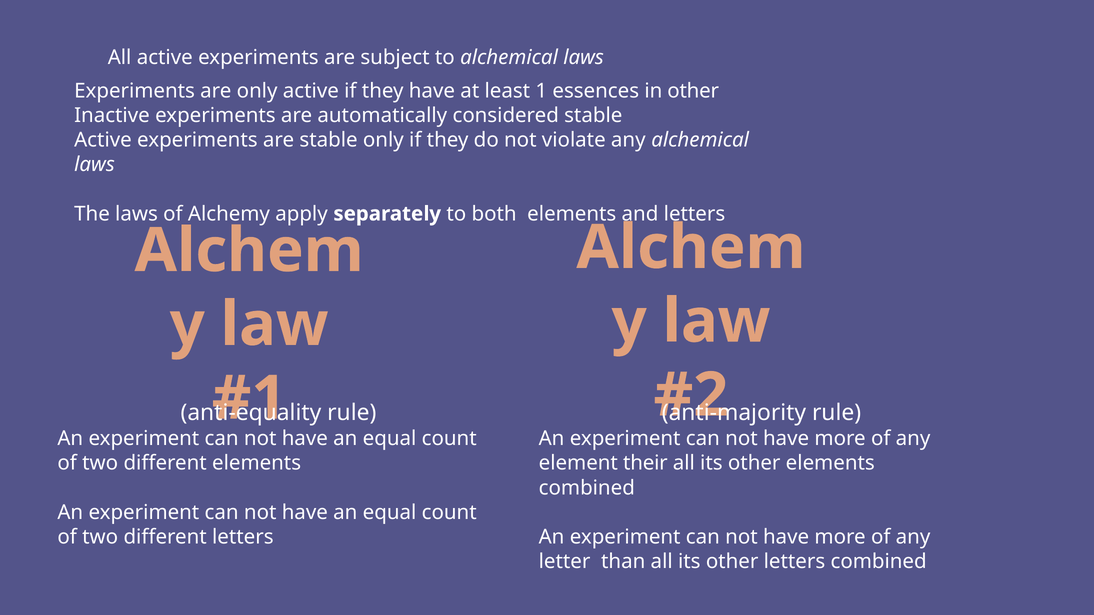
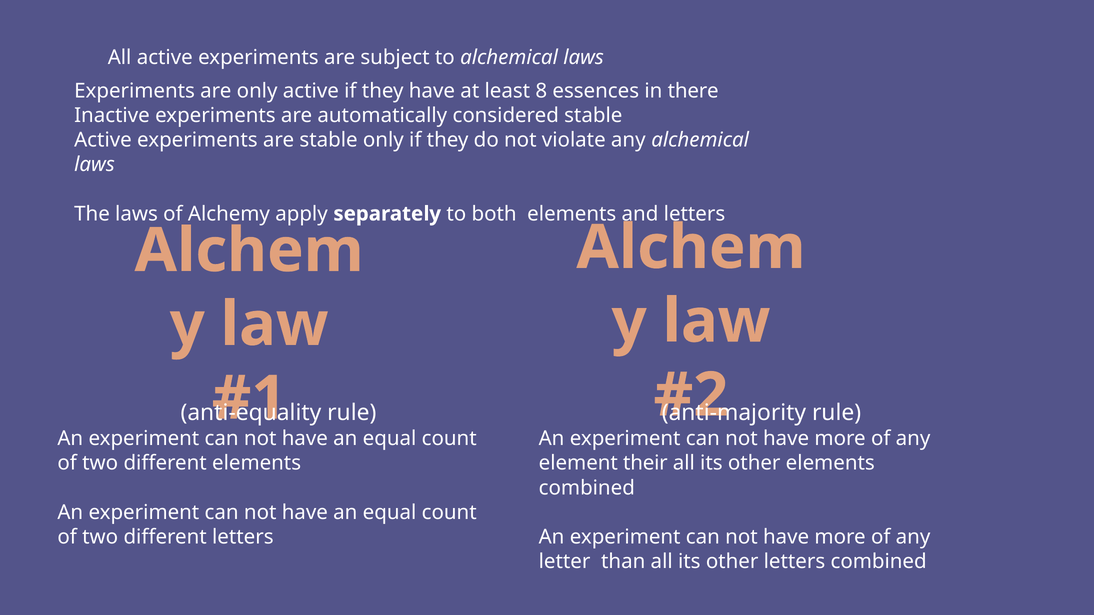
1: 1 -> 8
in other: other -> there
